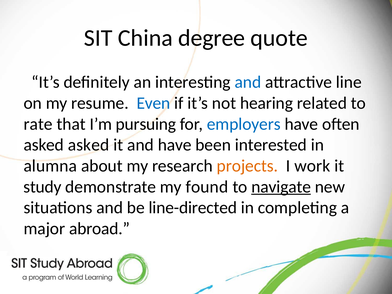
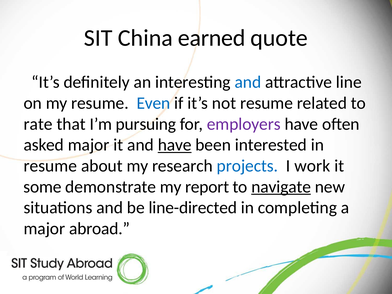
degree: degree -> earned
not hearing: hearing -> resume
employers colour: blue -> purple
asked asked: asked -> major
have at (175, 145) underline: none -> present
alumna at (50, 166): alumna -> resume
projects colour: orange -> blue
study: study -> some
found: found -> report
